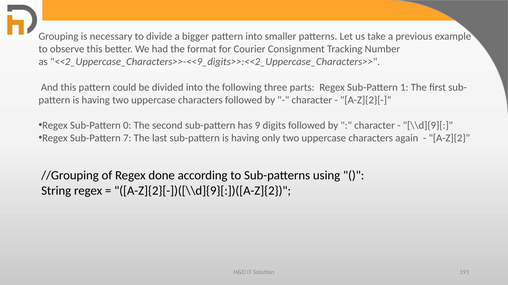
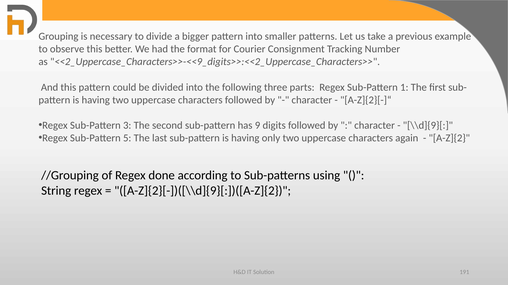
0: 0 -> 3
7: 7 -> 5
